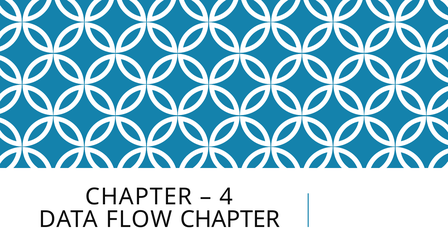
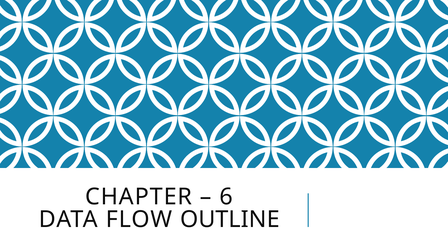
4: 4 -> 6
FLOW CHAPTER: CHAPTER -> OUTLINE
